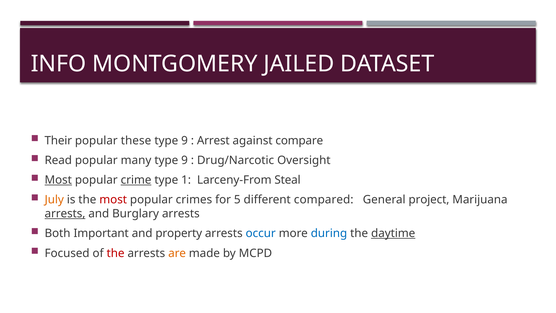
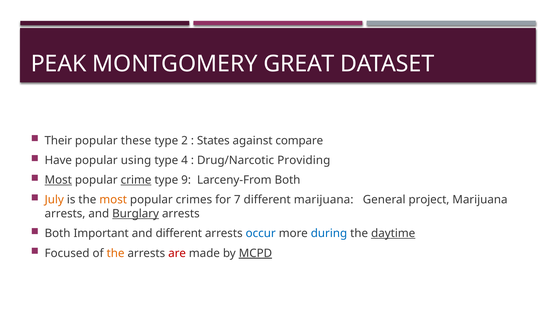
INFO: INFO -> PEAK
JAILED: JAILED -> GREAT
9 at (185, 140): 9 -> 2
Arrest: Arrest -> States
Read: Read -> Have
many: many -> using
9 at (185, 160): 9 -> 4
Oversight: Oversight -> Providing
1: 1 -> 9
Larceny-From Steal: Steal -> Both
most at (113, 200) colour: red -> orange
5: 5 -> 7
different compared: compared -> marijuana
arrests at (65, 214) underline: present -> none
Burglary underline: none -> present
and property: property -> different
the at (116, 253) colour: red -> orange
are colour: orange -> red
MCPD underline: none -> present
